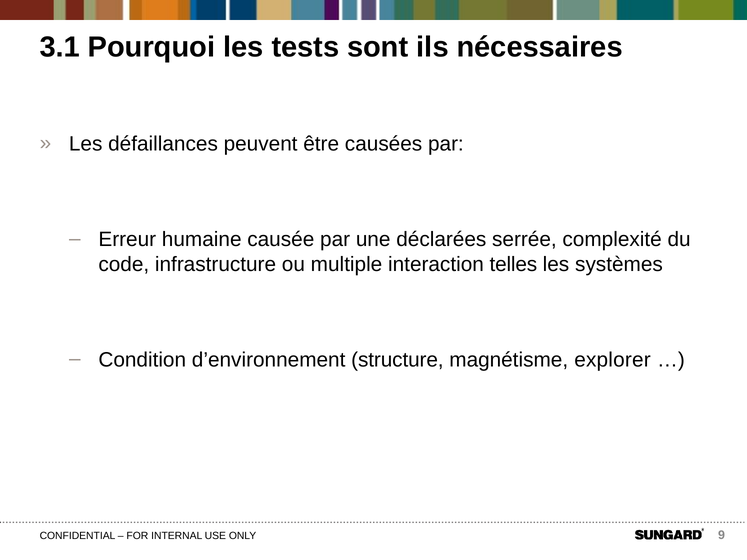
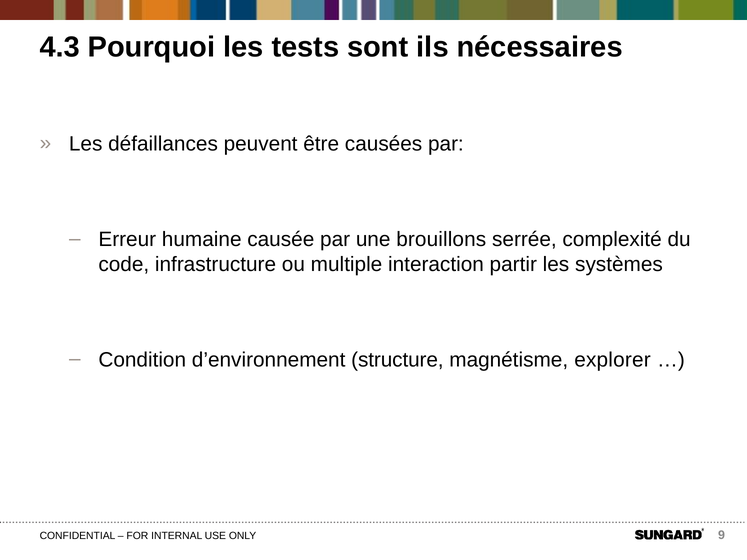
3.1: 3.1 -> 4.3
déclarées: déclarées -> brouillons
telles: telles -> partir
